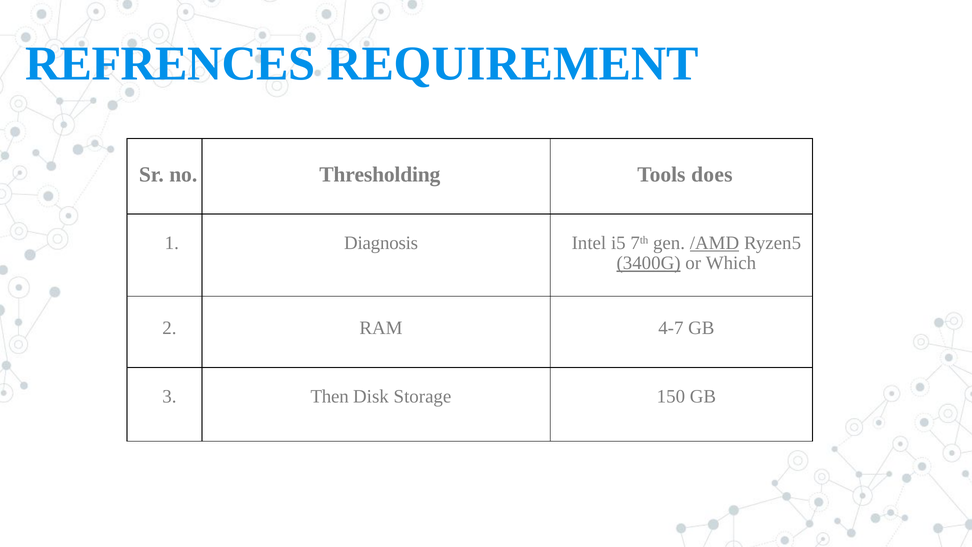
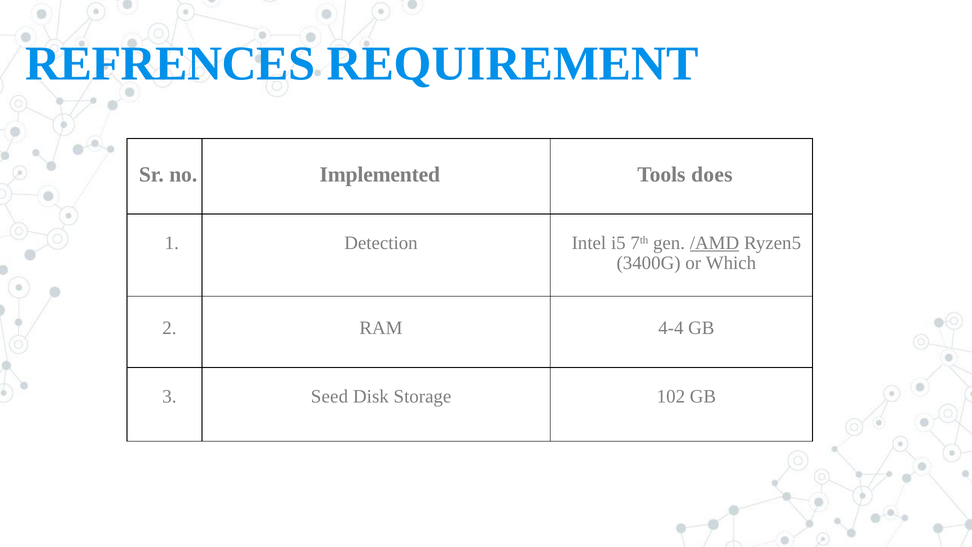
Thresholding: Thresholding -> Implemented
Diagnosis: Diagnosis -> Detection
3400G underline: present -> none
4-7: 4-7 -> 4-4
Then: Then -> Seed
150: 150 -> 102
